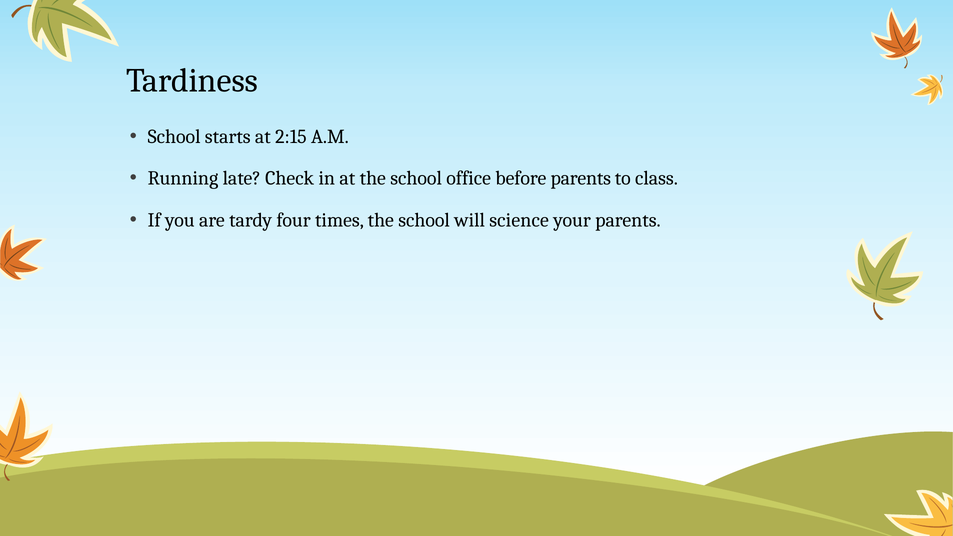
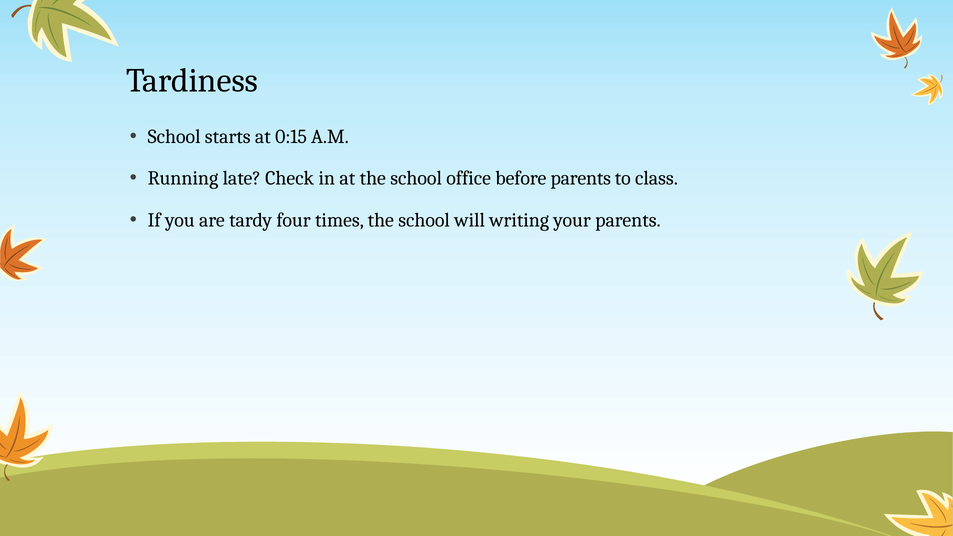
2:15: 2:15 -> 0:15
science: science -> writing
